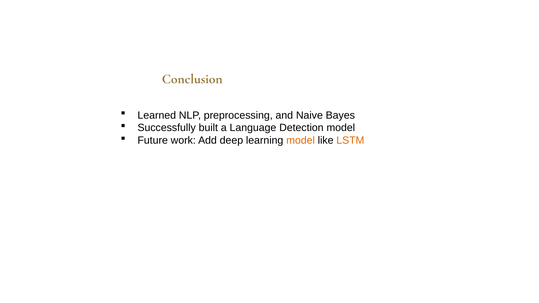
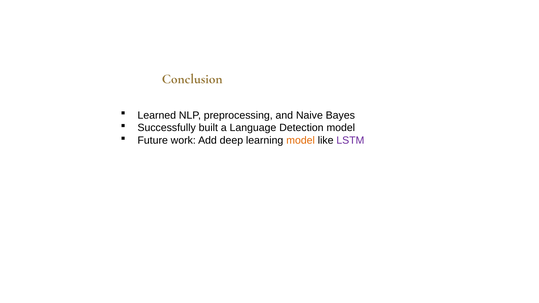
LSTM colour: orange -> purple
